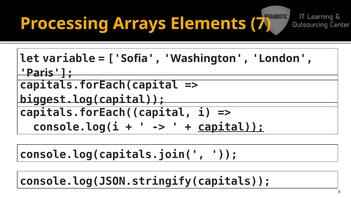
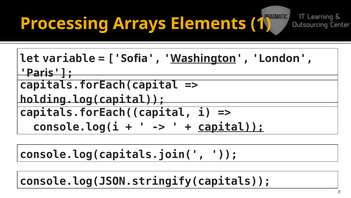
7: 7 -> 1
Washington underline: none -> present
biggest.log(capital: biggest.log(capital -> holding.log(capital
